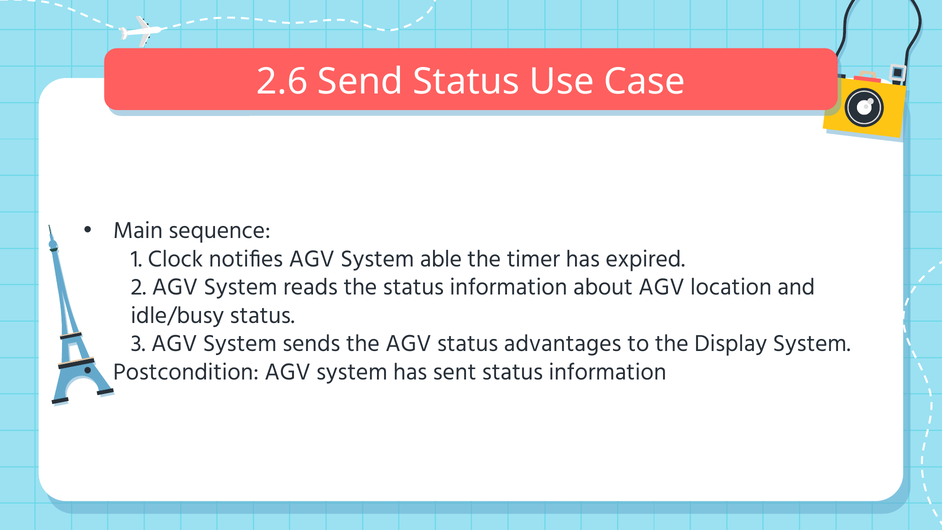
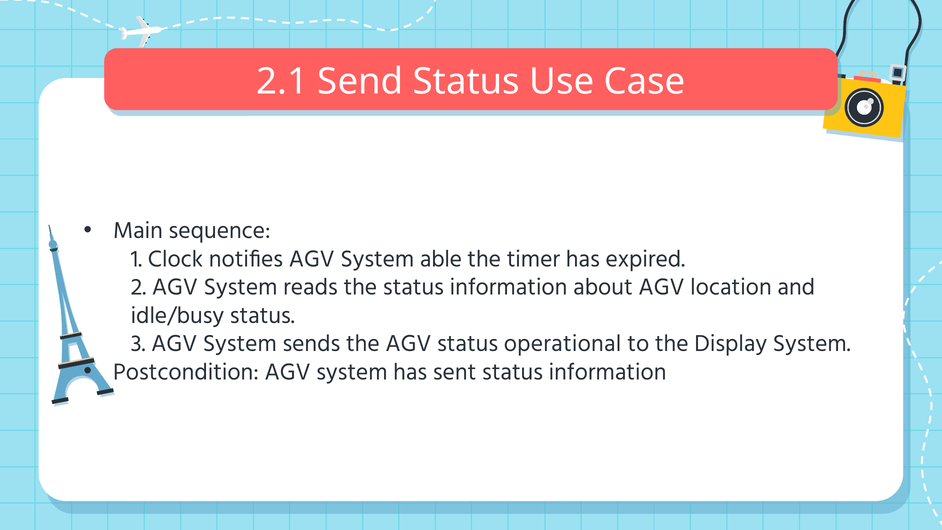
2.6: 2.6 -> 2.1
advantages: advantages -> operational
